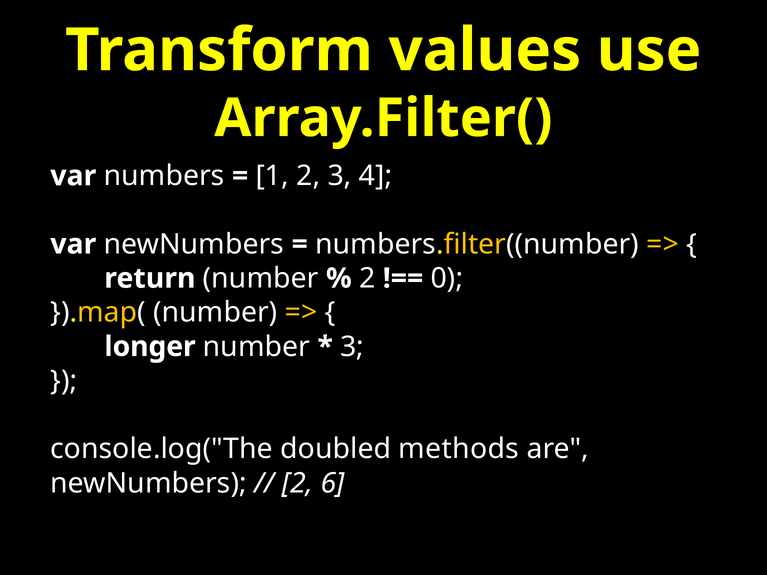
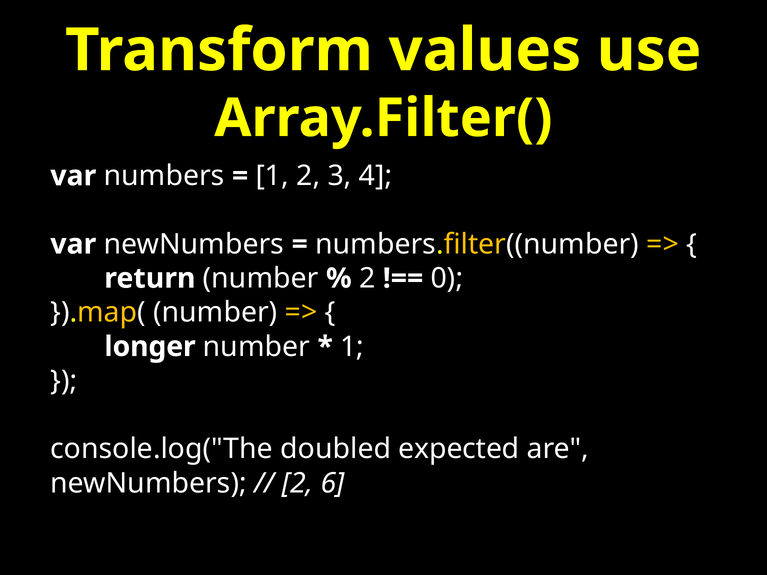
3 at (352, 347): 3 -> 1
methods: methods -> expected
